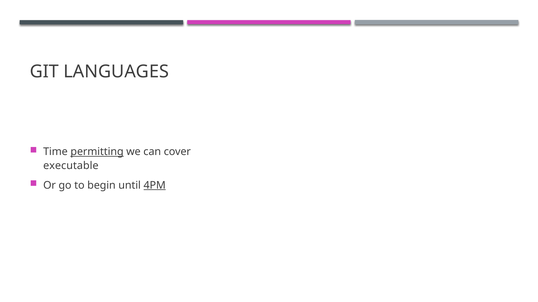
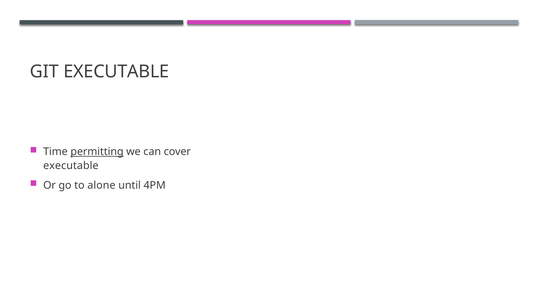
GIT LANGUAGES: LANGUAGES -> EXECUTABLE
begin: begin -> alone
4PM underline: present -> none
